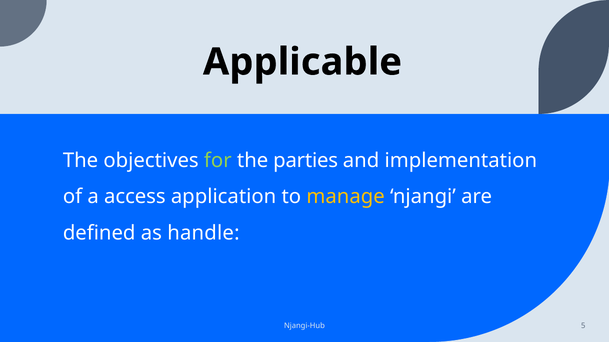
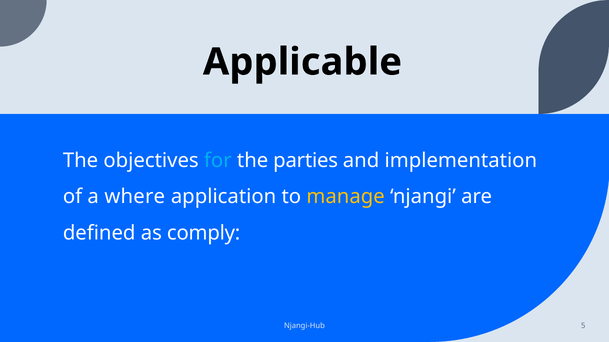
for colour: light green -> light blue
access: access -> where
handle: handle -> comply
